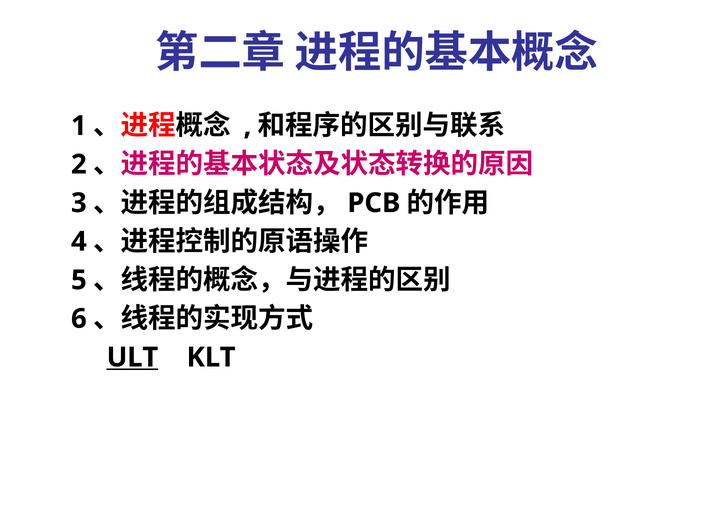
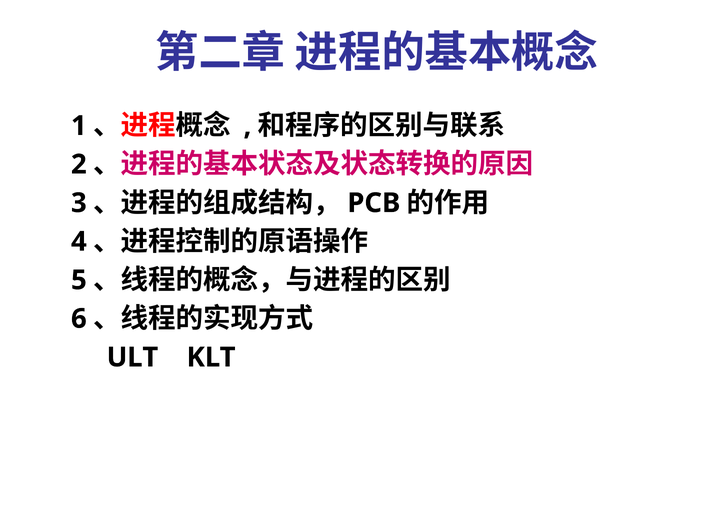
ULT underline: present -> none
